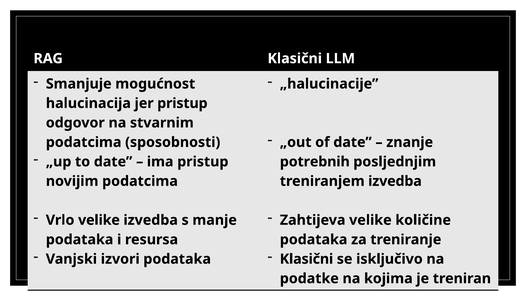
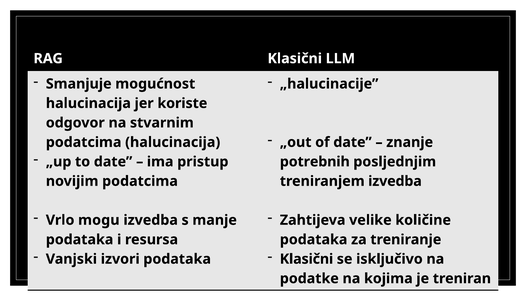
jer pristup: pristup -> koriste
podatcima sposobnosti: sposobnosti -> halucinacija
Vrlo velike: velike -> mogu
